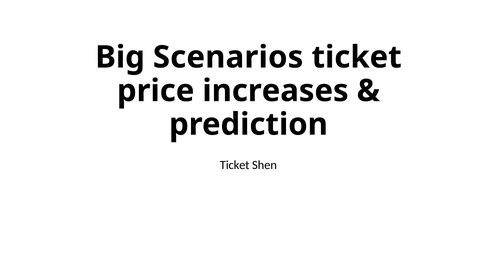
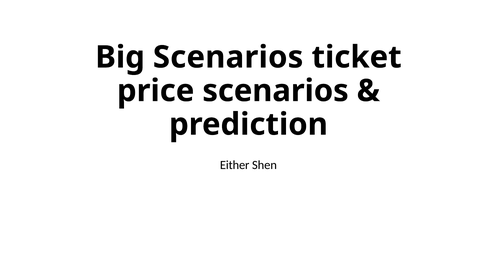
price increases: increases -> scenarios
Ticket at (235, 165): Ticket -> Either
